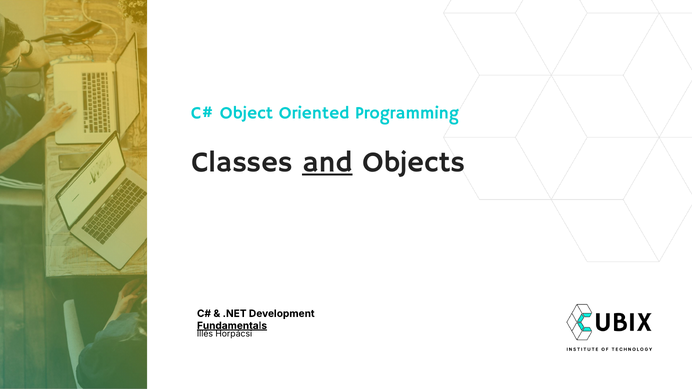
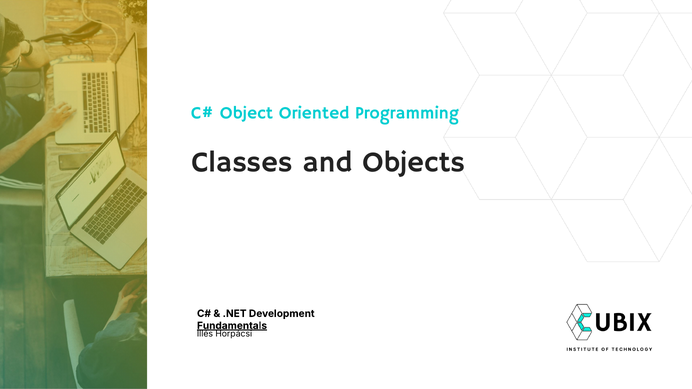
and underline: present -> none
